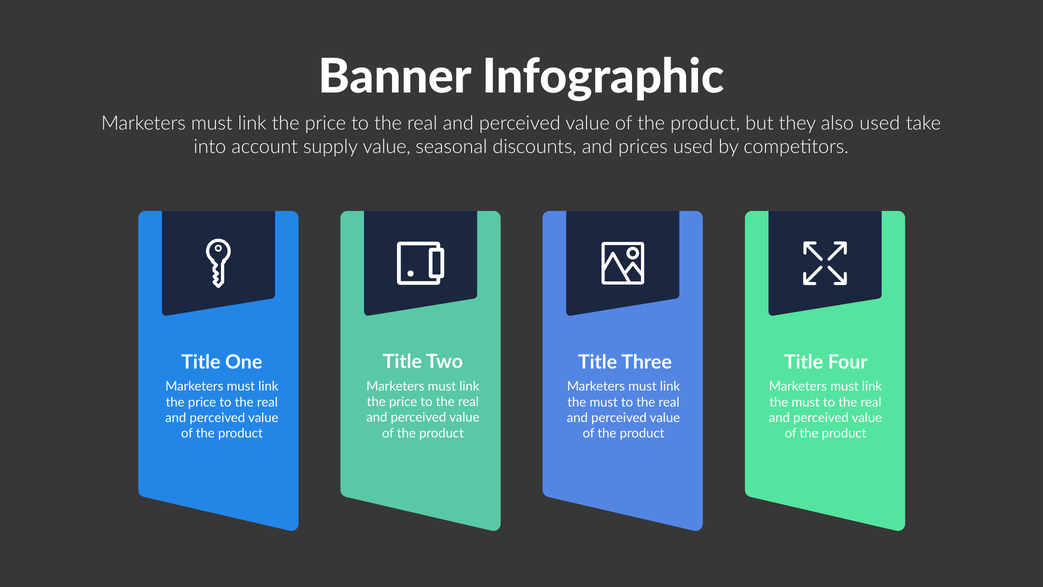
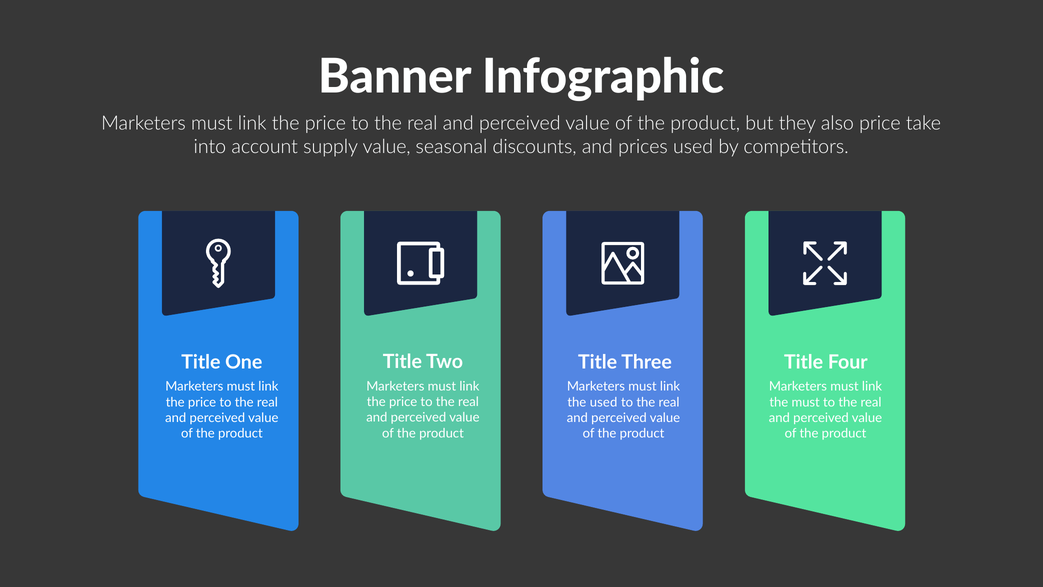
also used: used -> price
must at (604, 402): must -> used
